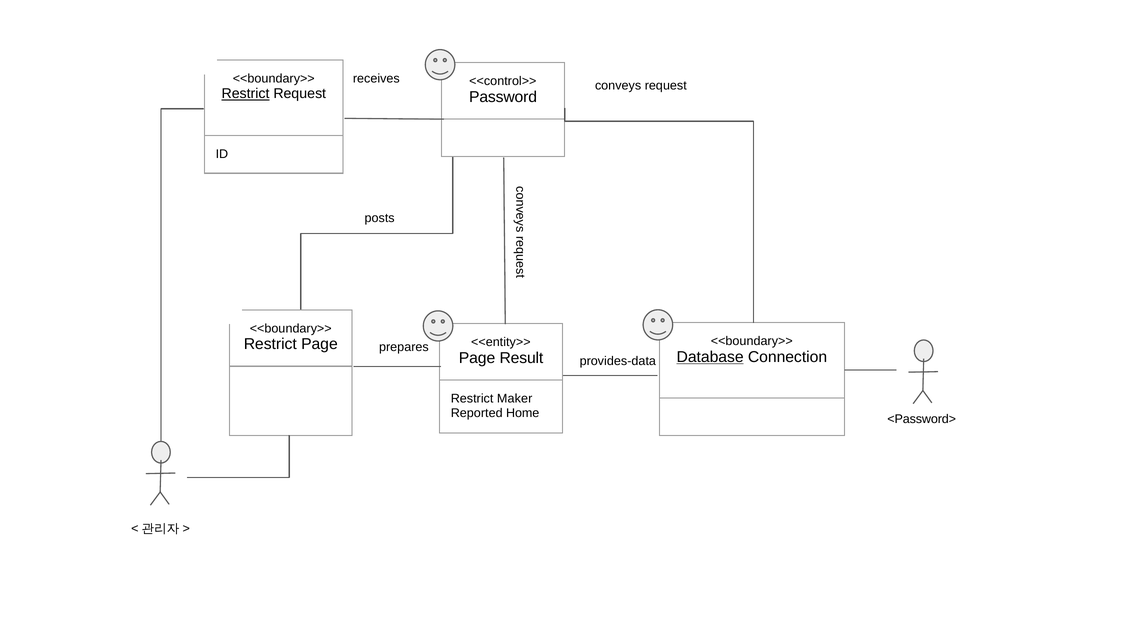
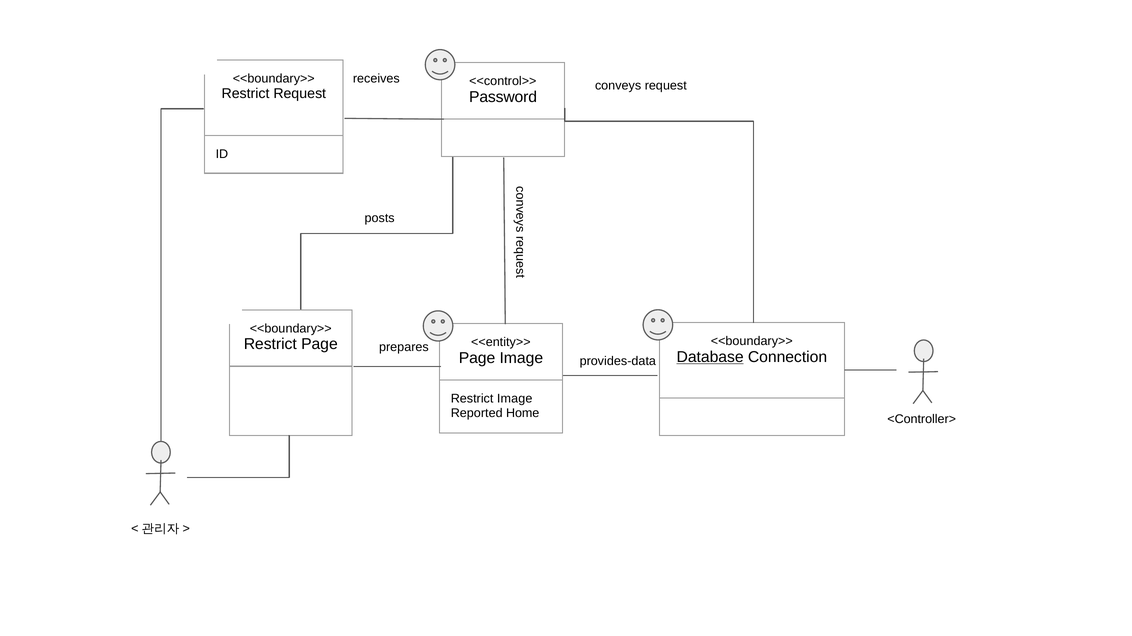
Restrict at (245, 94) underline: present -> none
Page Result: Result -> Image
Restrict Maker: Maker -> Image
<Password>: <Password> -> <Controller>
